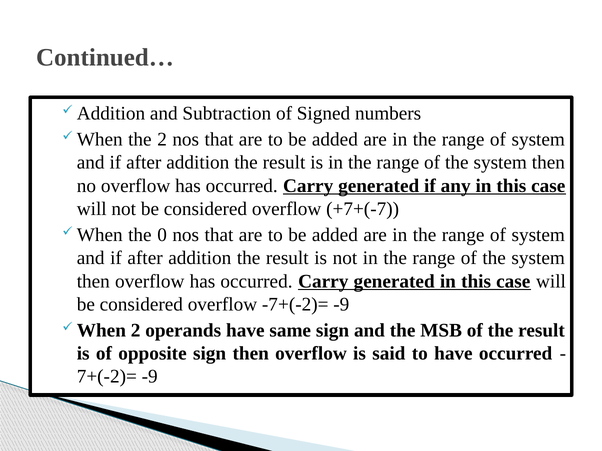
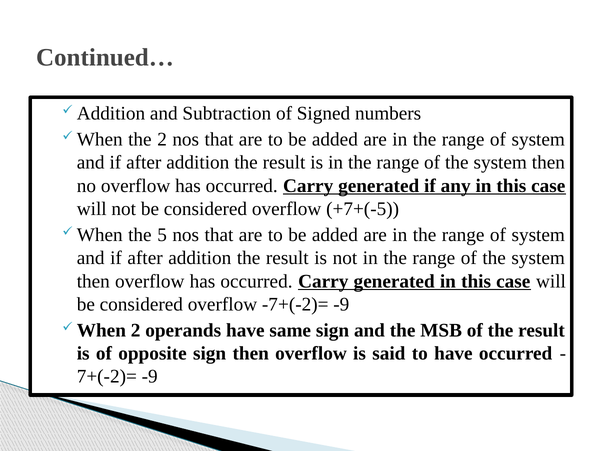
+7+(-7: +7+(-7 -> +7+(-5
0: 0 -> 5
